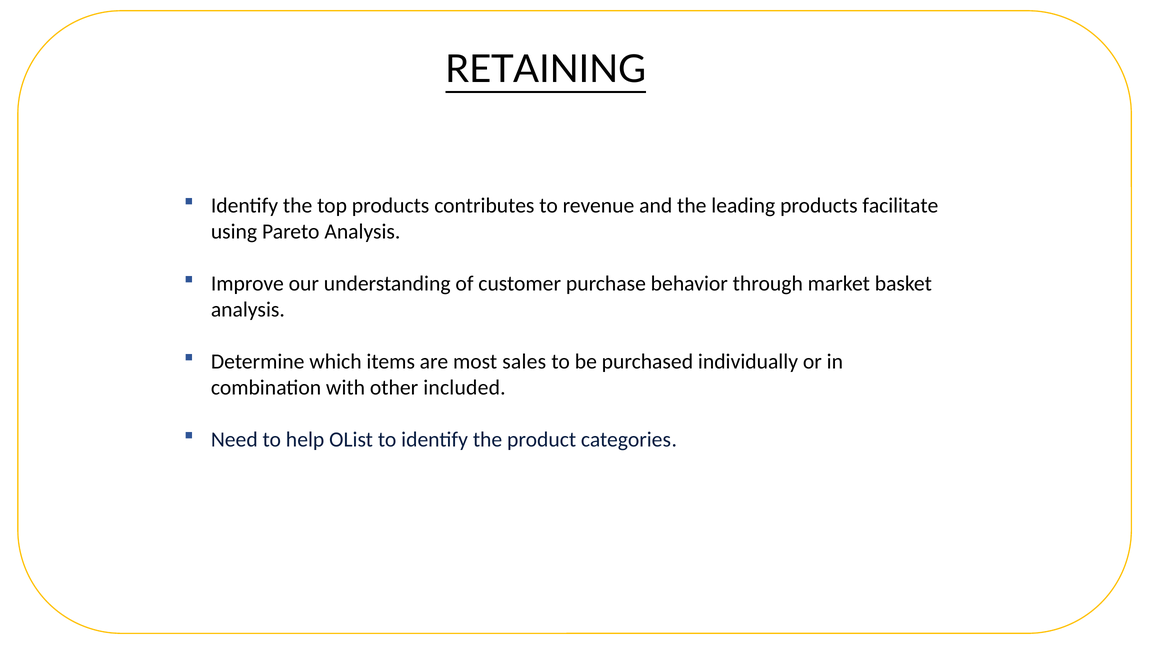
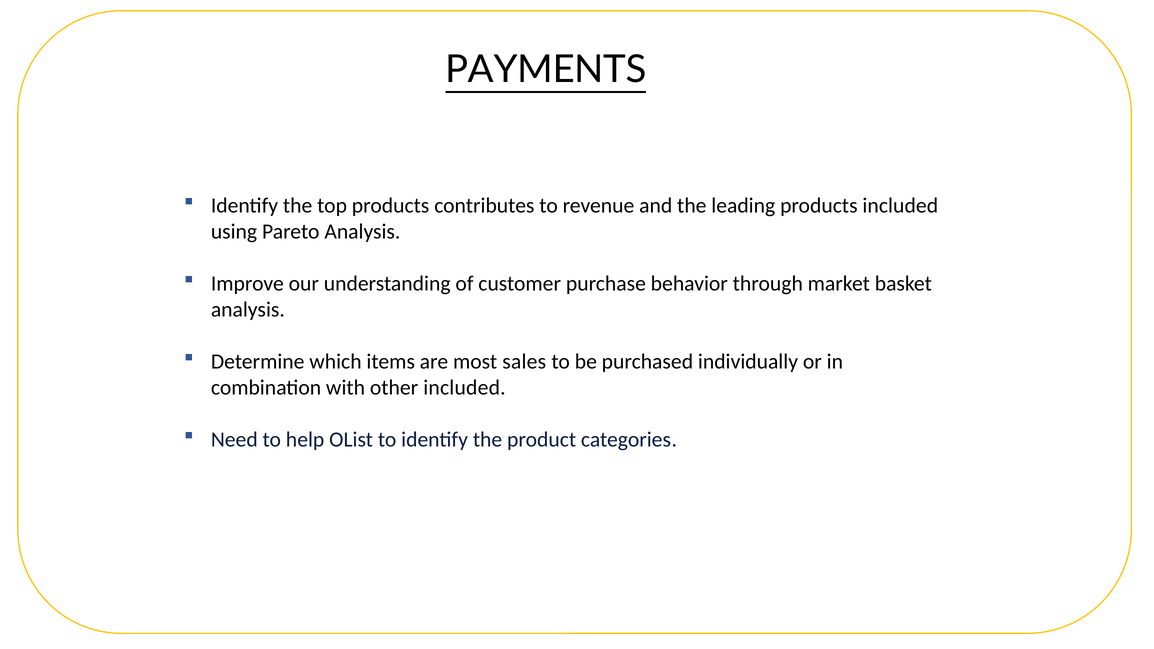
RETAINING: RETAINING -> PAYMENTS
products facilitate: facilitate -> included
